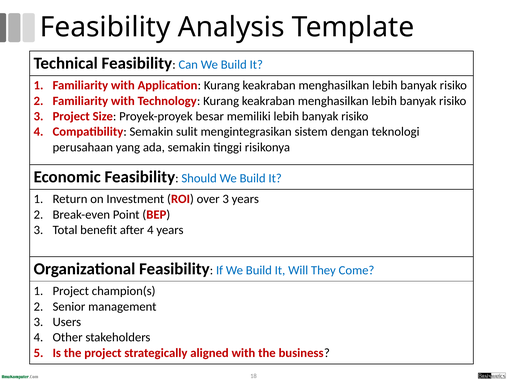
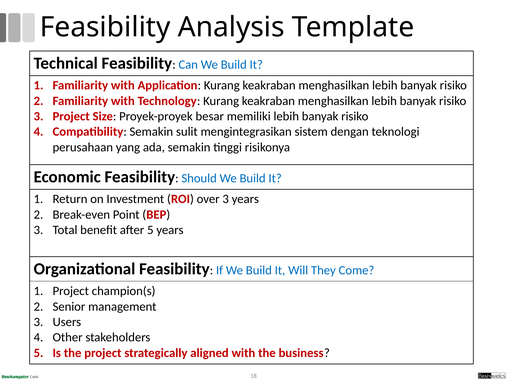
after 4: 4 -> 5
